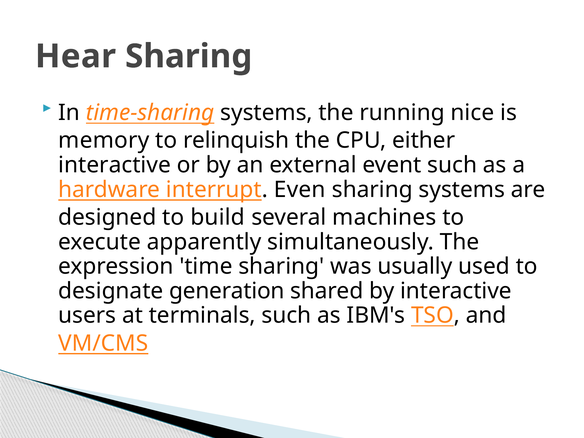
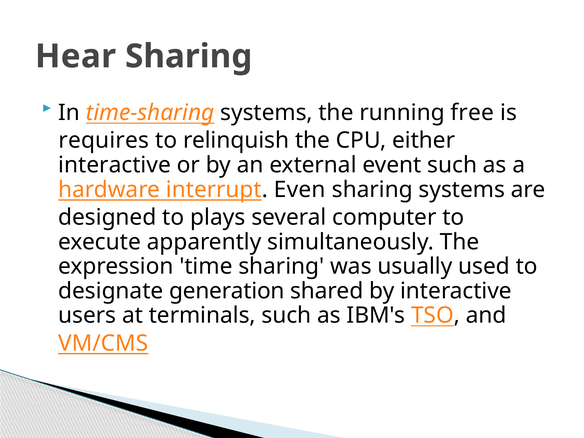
nice: nice -> free
memory: memory -> requires
build: build -> plays
machines: machines -> computer
